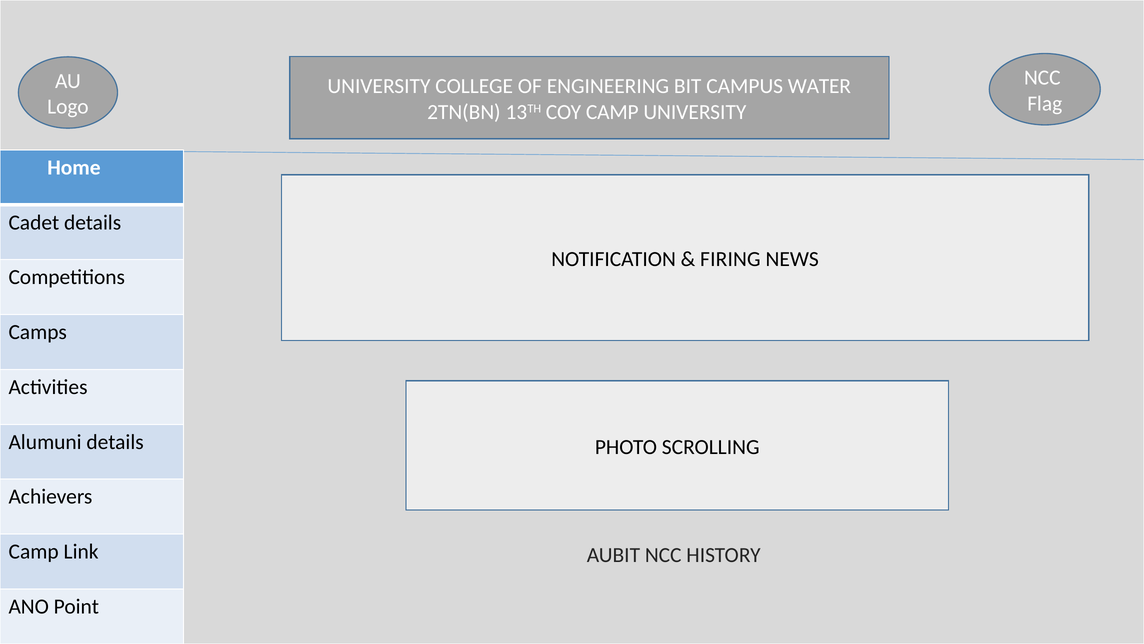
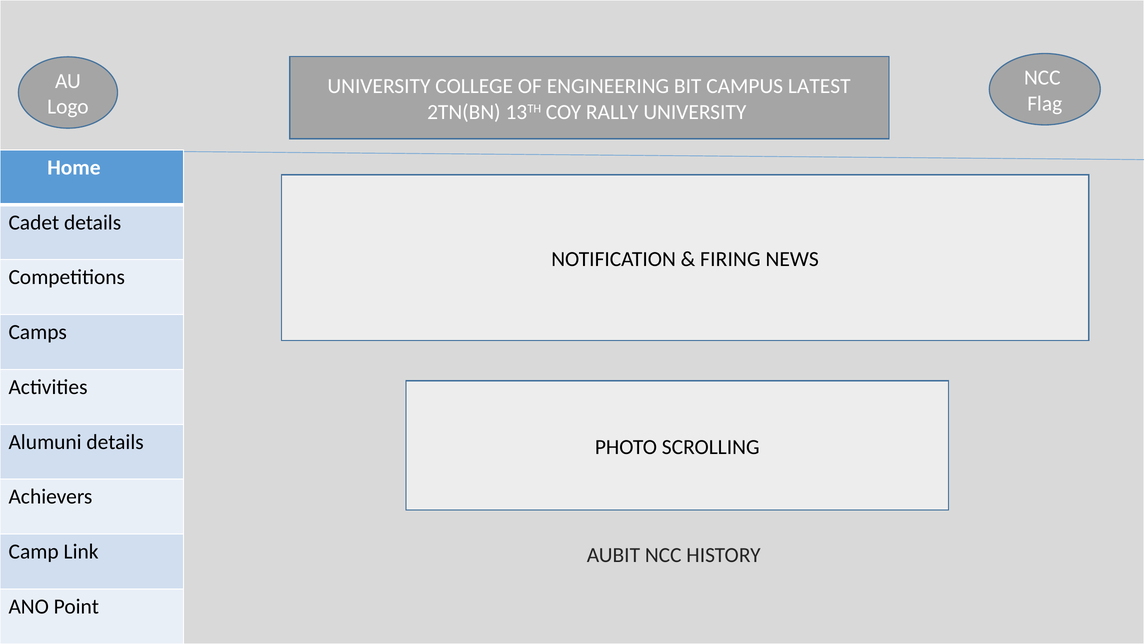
WATER: WATER -> LATEST
COY CAMP: CAMP -> RALLY
